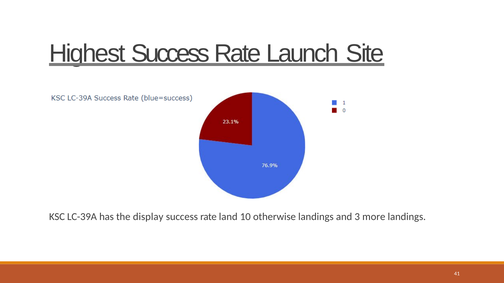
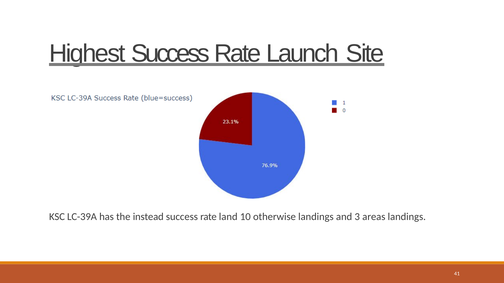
display: display -> instead
more: more -> areas
